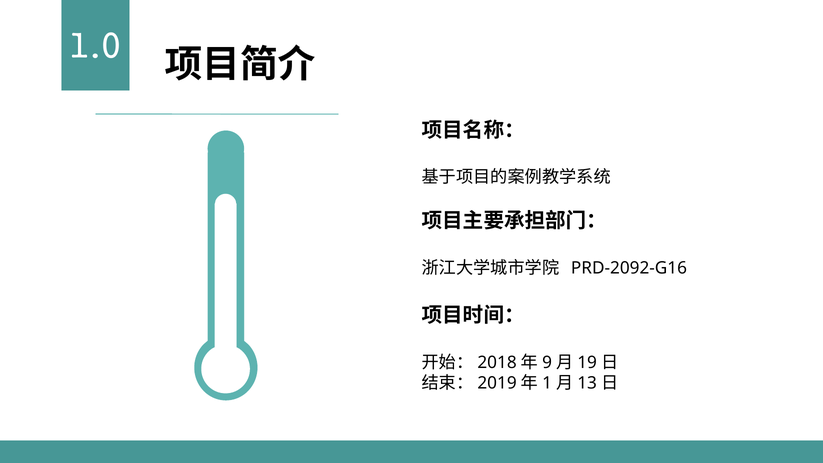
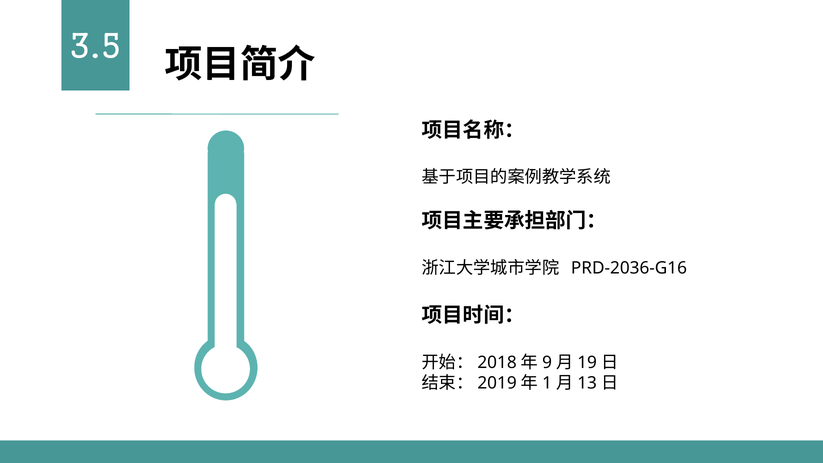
1.0: 1.0 -> 3.5
PRD-2092-G16: PRD-2092-G16 -> PRD-2036-G16
